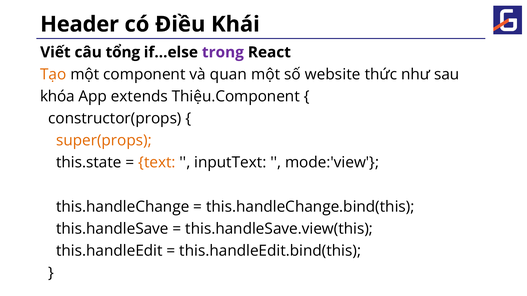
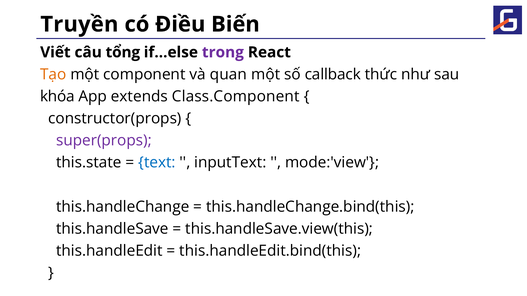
Header: Header -> Truyền
Khái: Khái -> Biến
website: website -> callback
Thiệu.Component: Thiệu.Component -> Class.Component
super(props colour: orange -> purple
text colour: orange -> blue
